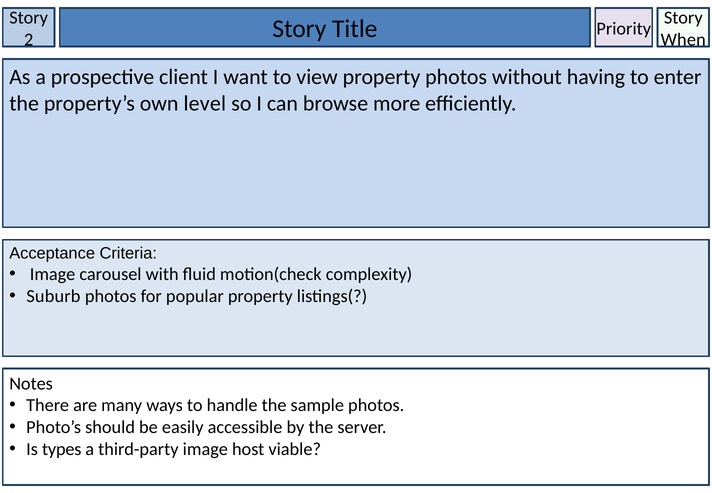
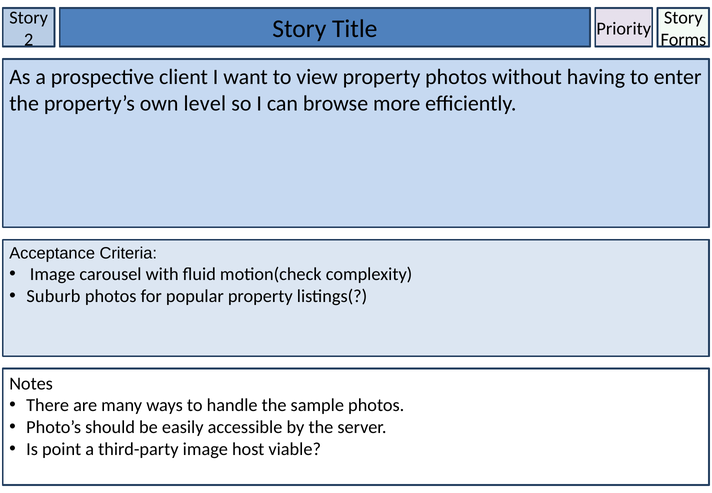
When: When -> Forms
types: types -> point
